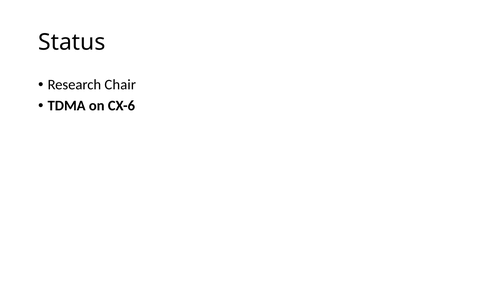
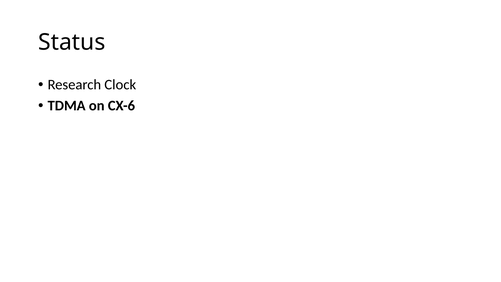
Chair: Chair -> Clock
